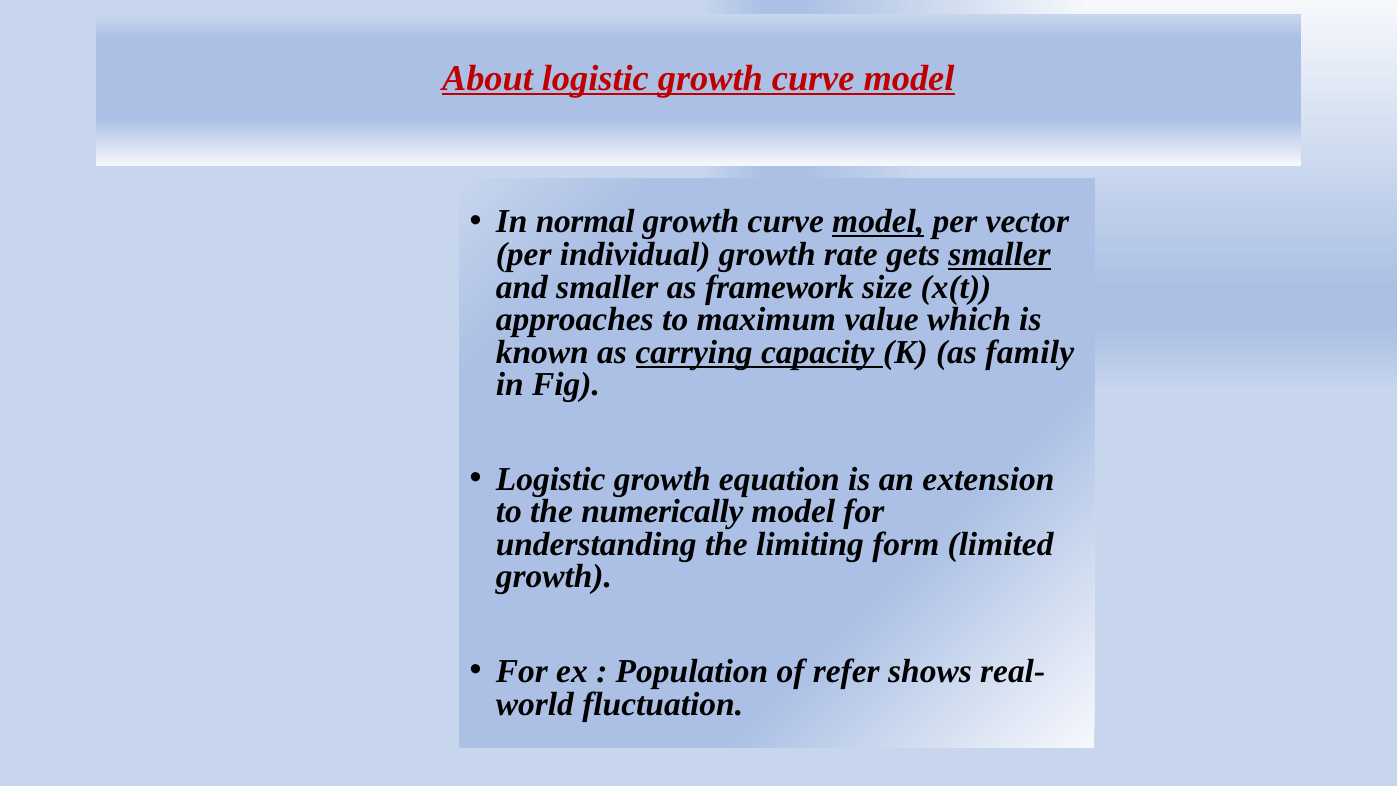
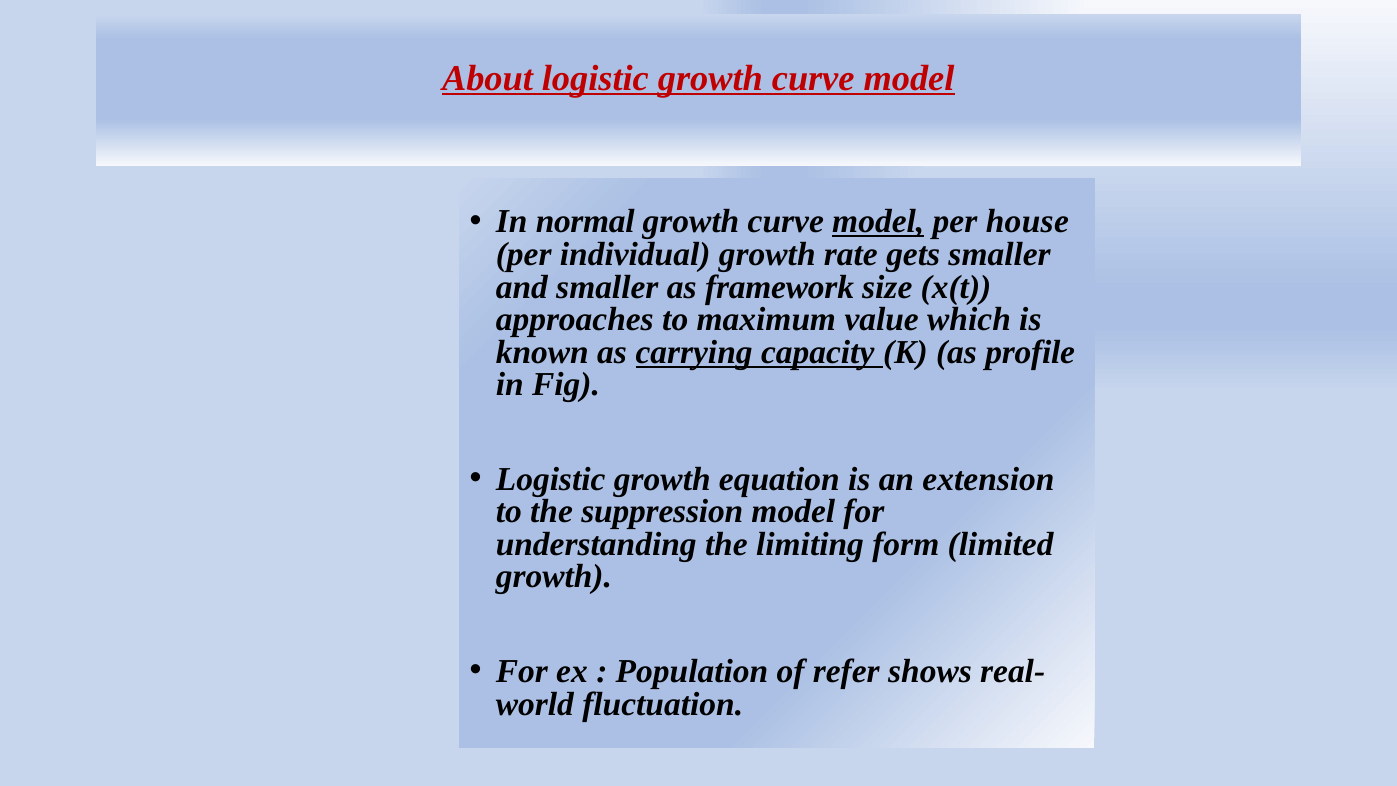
vector: vector -> house
smaller at (1000, 254) underline: present -> none
family: family -> profile
numerically: numerically -> suppression
